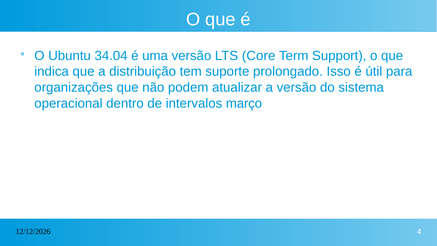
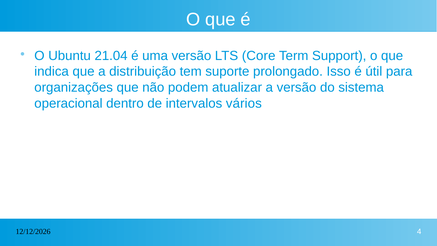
34.04: 34.04 -> 21.04
março: março -> vários
